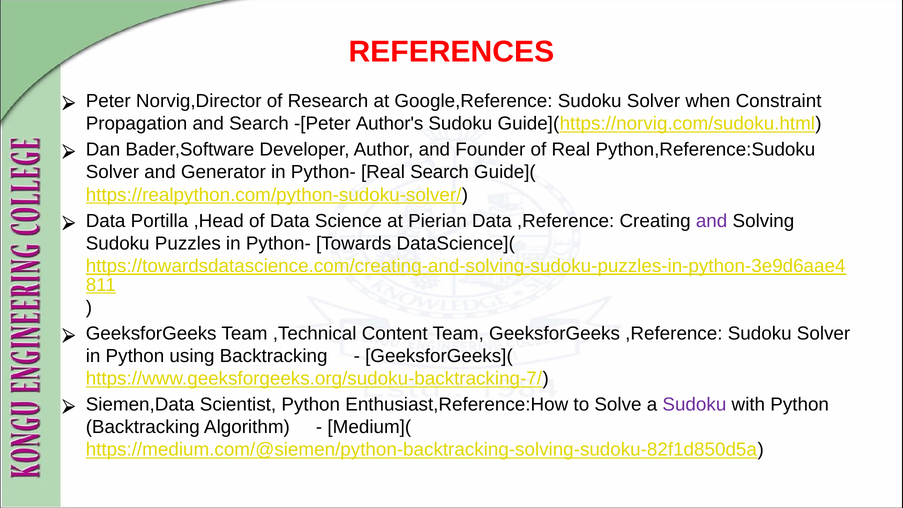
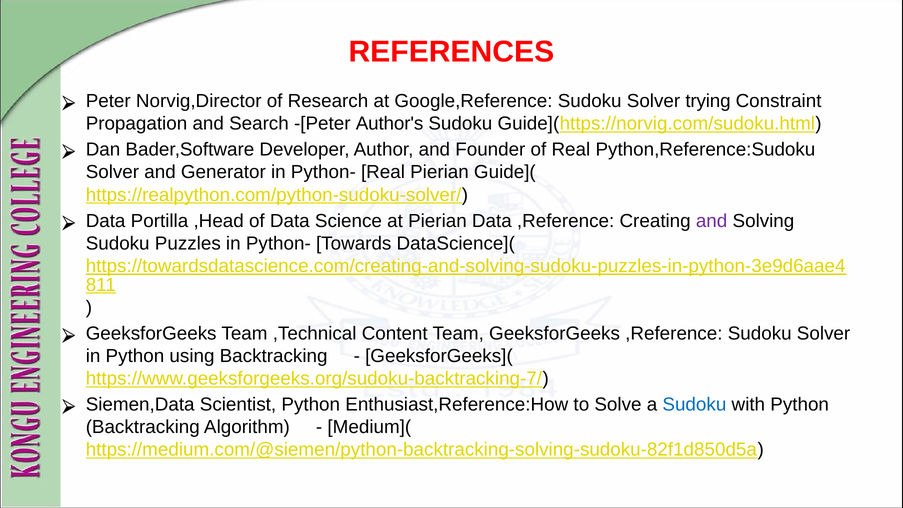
when: when -> trying
Real Search: Search -> Pierian
Sudoku at (694, 404) colour: purple -> blue
